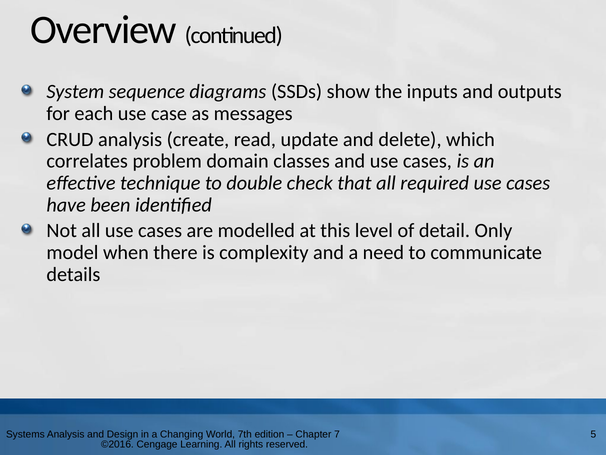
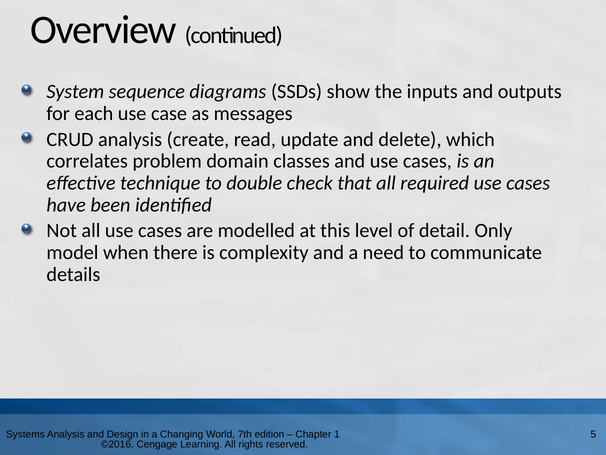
7: 7 -> 1
